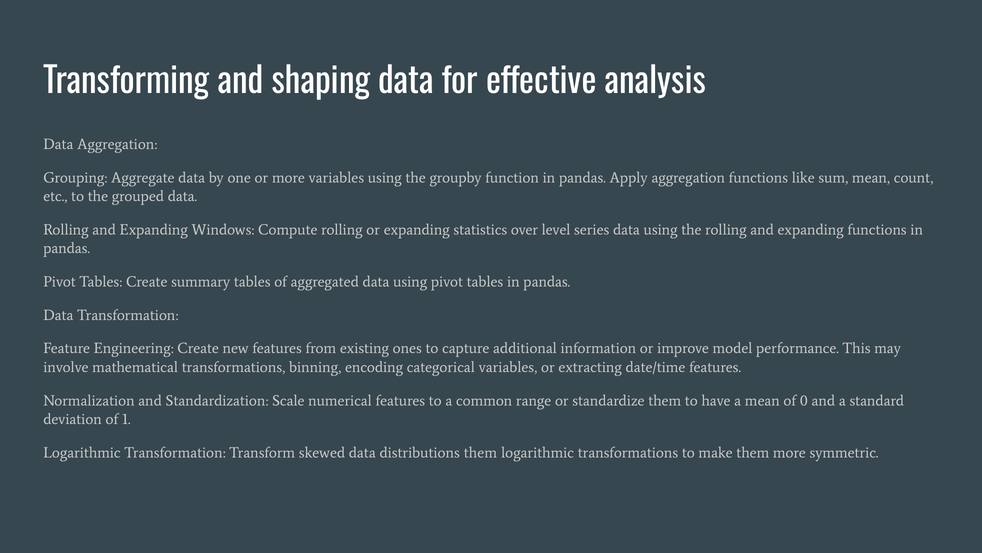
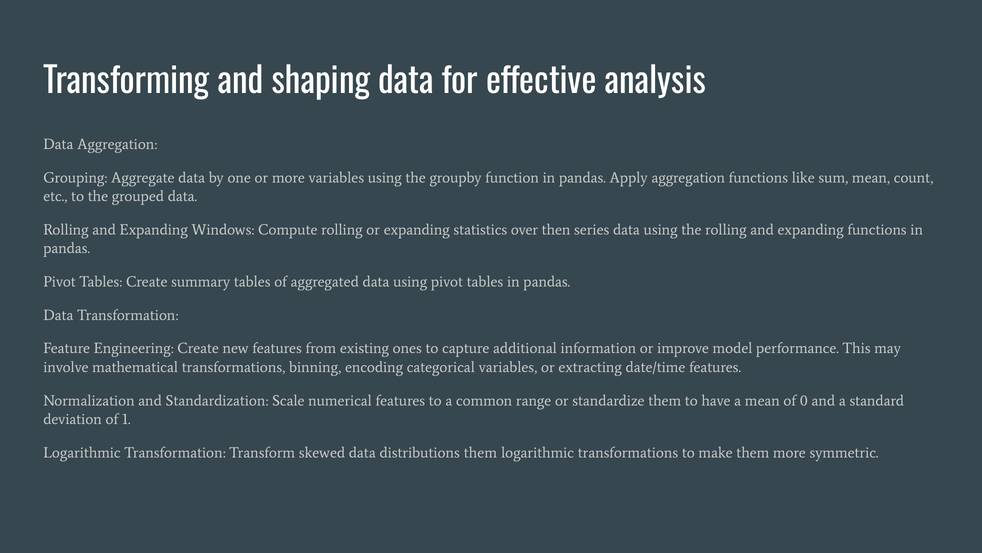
level: level -> then
